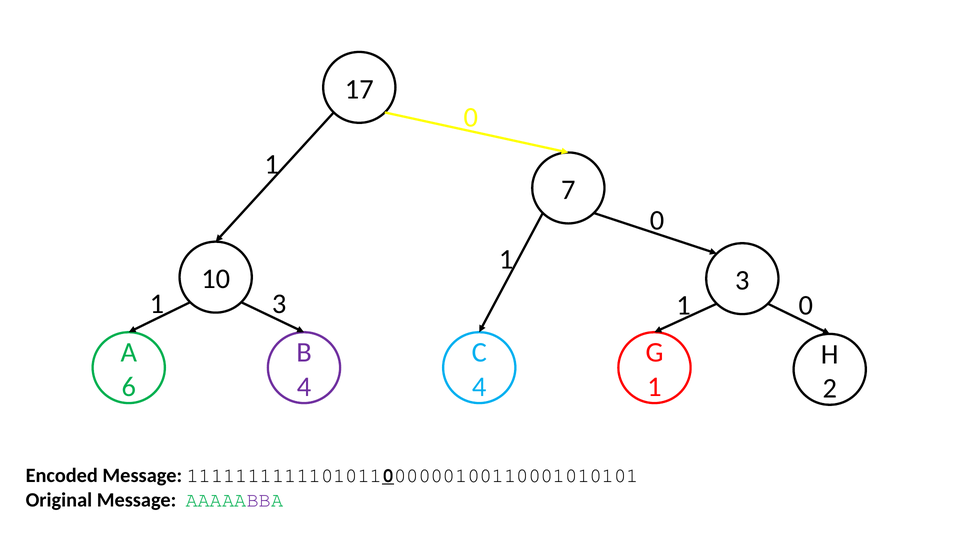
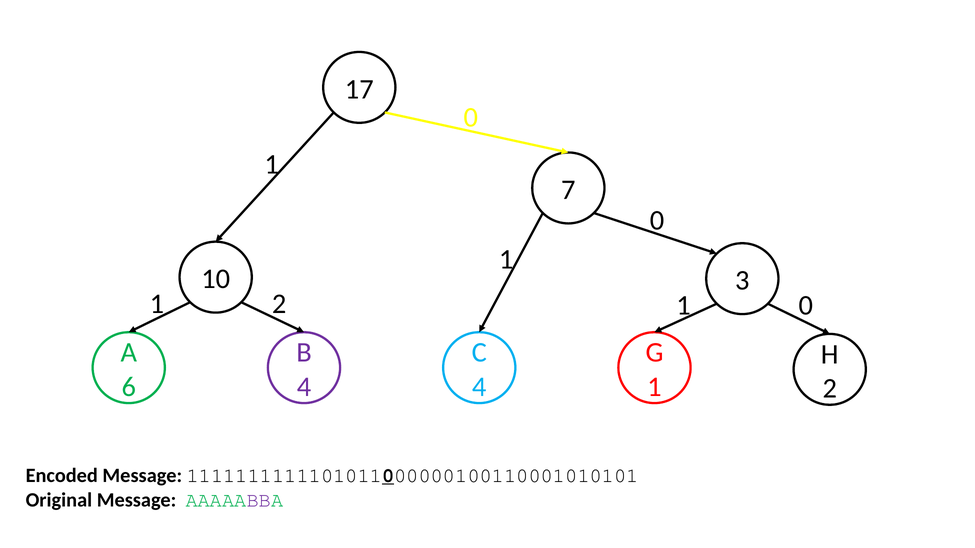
1 3: 3 -> 2
